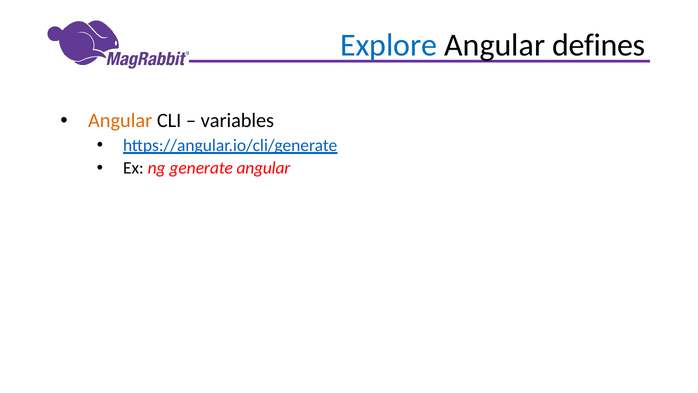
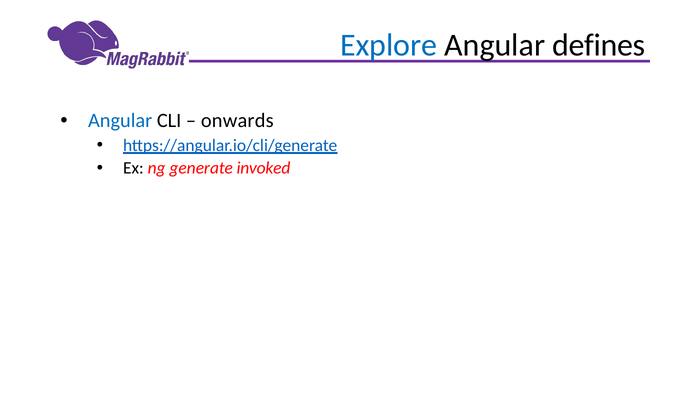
Angular at (120, 121) colour: orange -> blue
variables: variables -> onwards
generate angular: angular -> invoked
